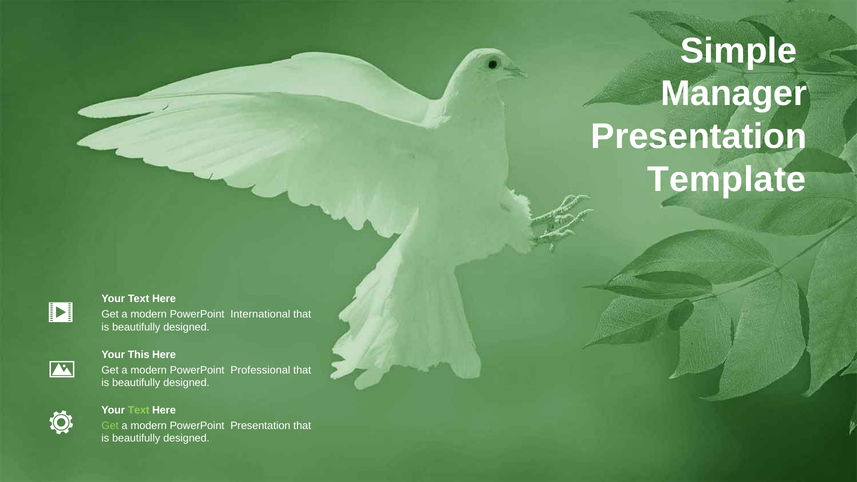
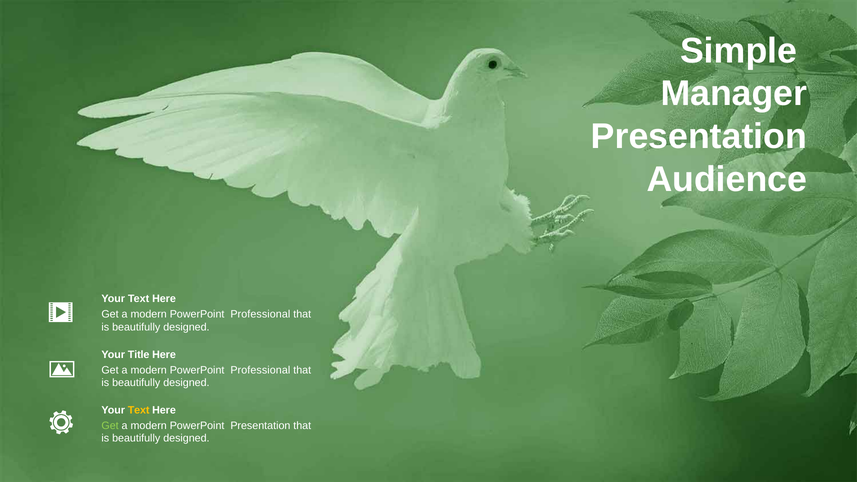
Template: Template -> Audience
International at (260, 314): International -> Professional
This: This -> Title
Text at (139, 410) colour: light green -> yellow
